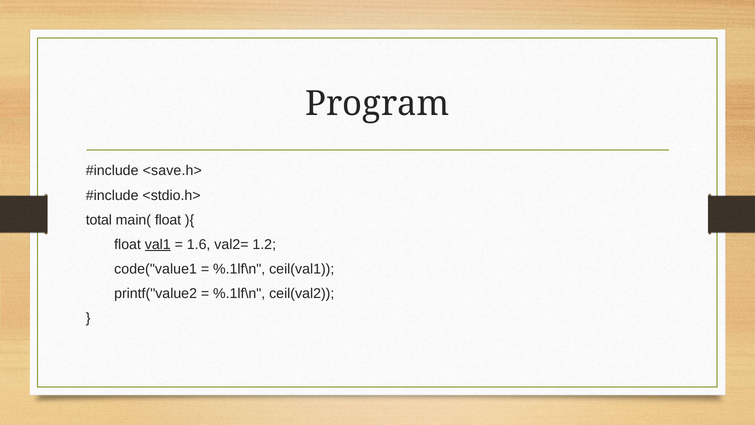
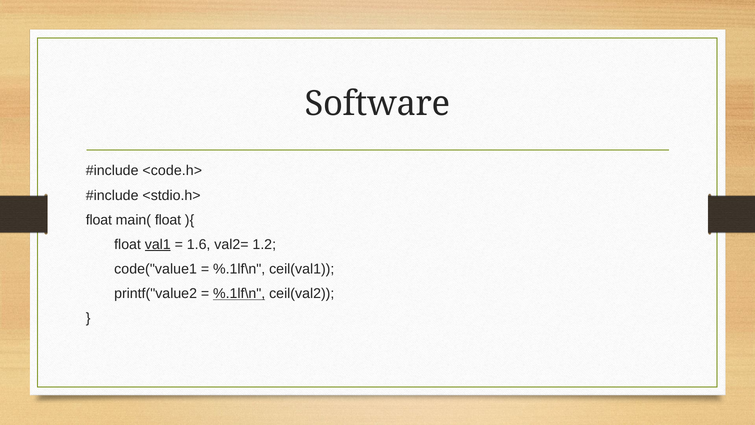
Program: Program -> Software
<save.h>: <save.h> -> <code.h>
total at (99, 220): total -> float
%.1lf\n at (239, 293) underline: none -> present
